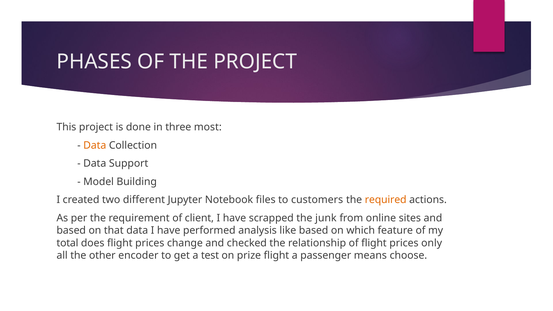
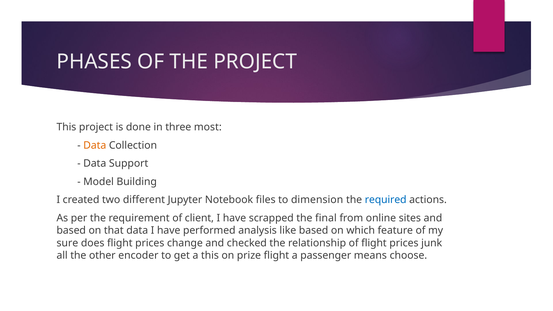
customers: customers -> dimension
required colour: orange -> blue
junk: junk -> final
total: total -> sure
only: only -> junk
a test: test -> this
